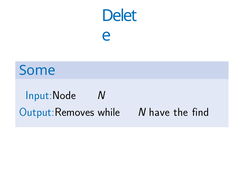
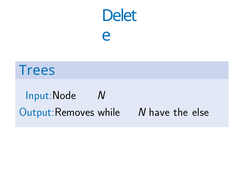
Some: Some -> Trees
find: find -> else
